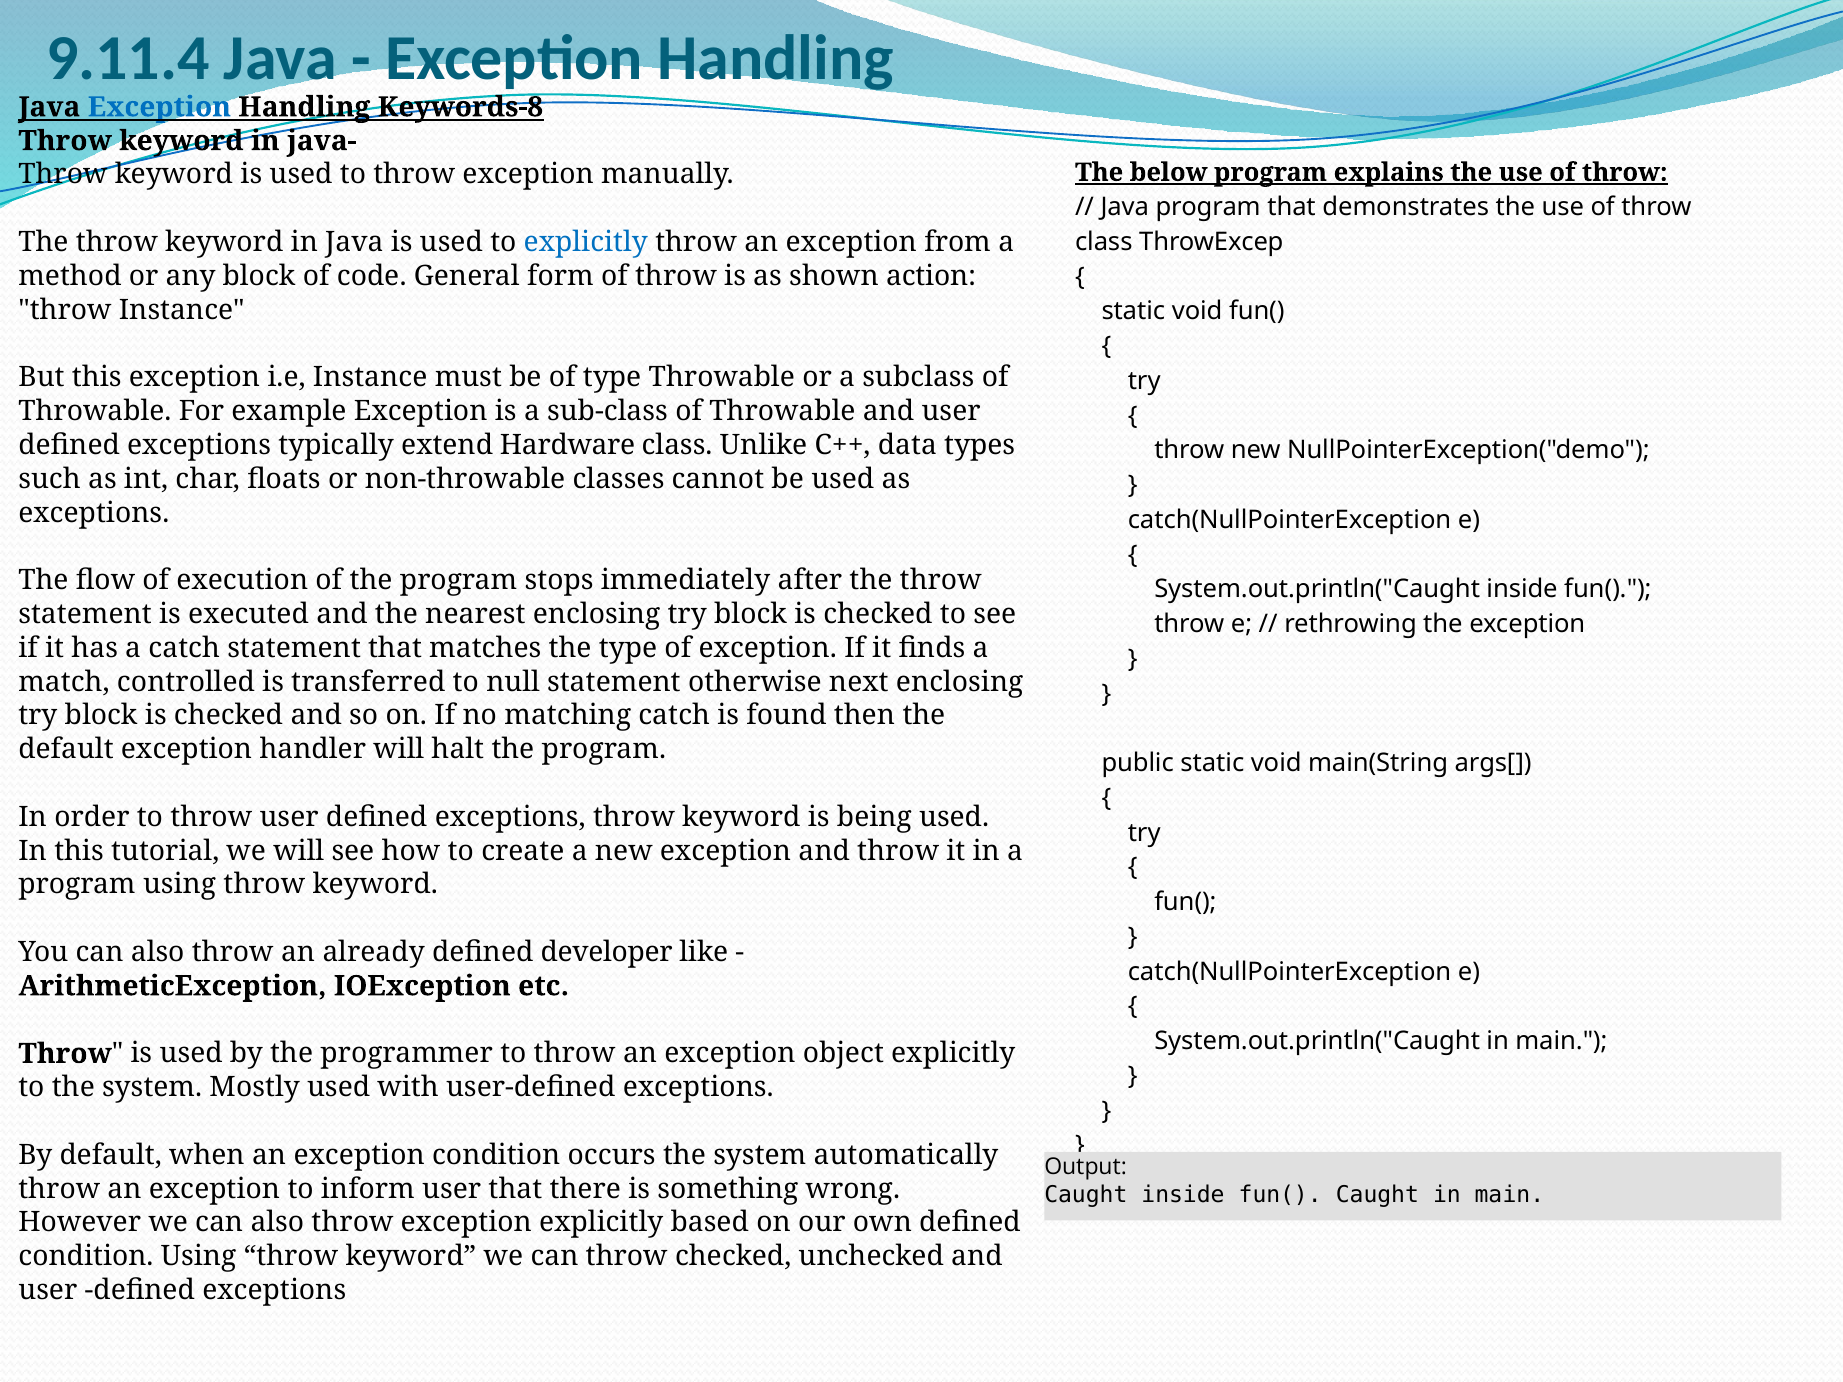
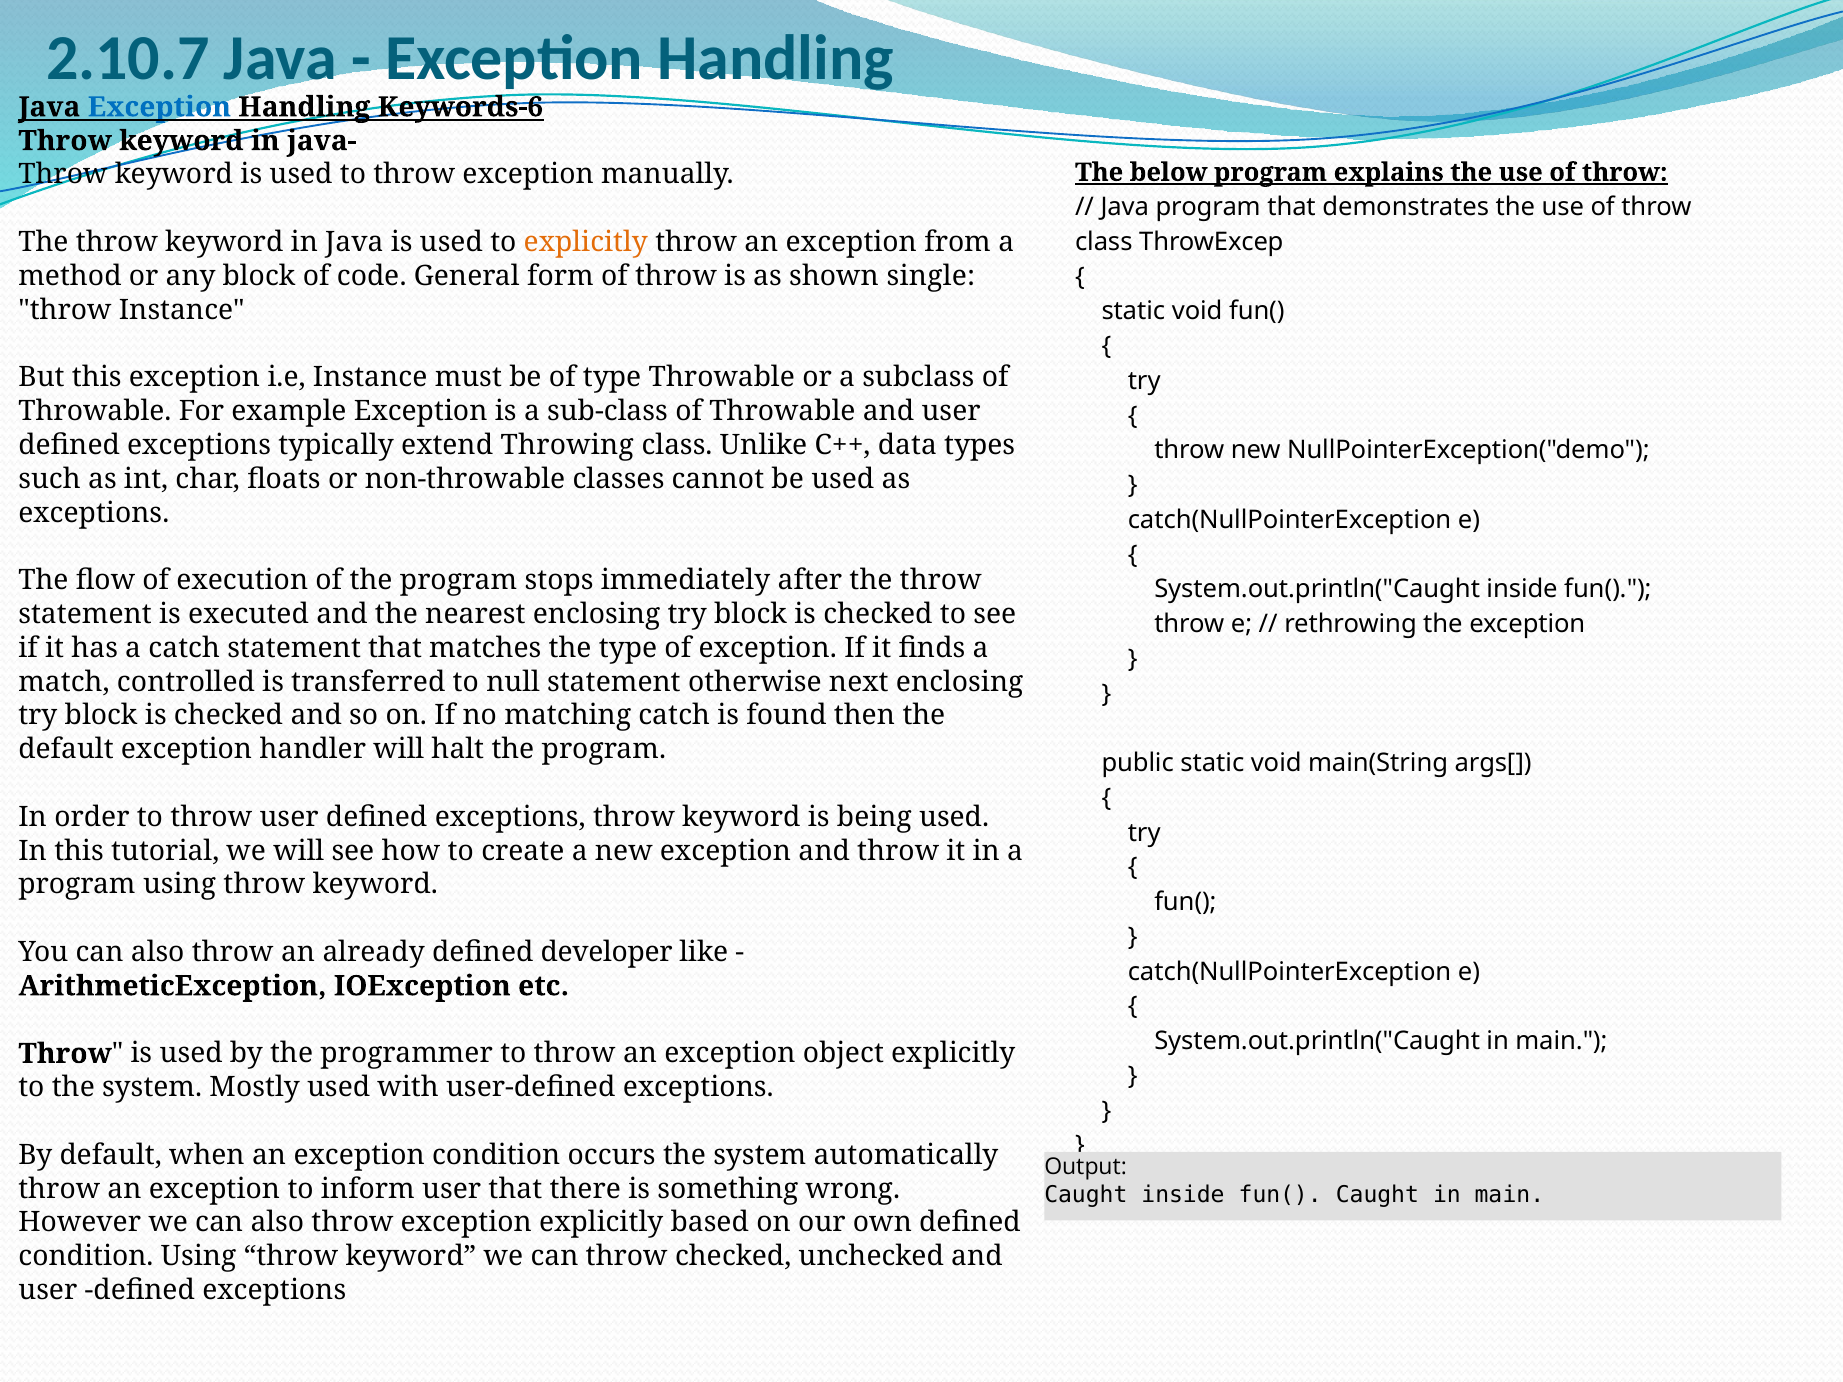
9.11.4: 9.11.4 -> 2.10.7
Keywords-8: Keywords-8 -> Keywords-6
explicitly at (586, 242) colour: blue -> orange
action: action -> single
Hardware: Hardware -> Throwing
